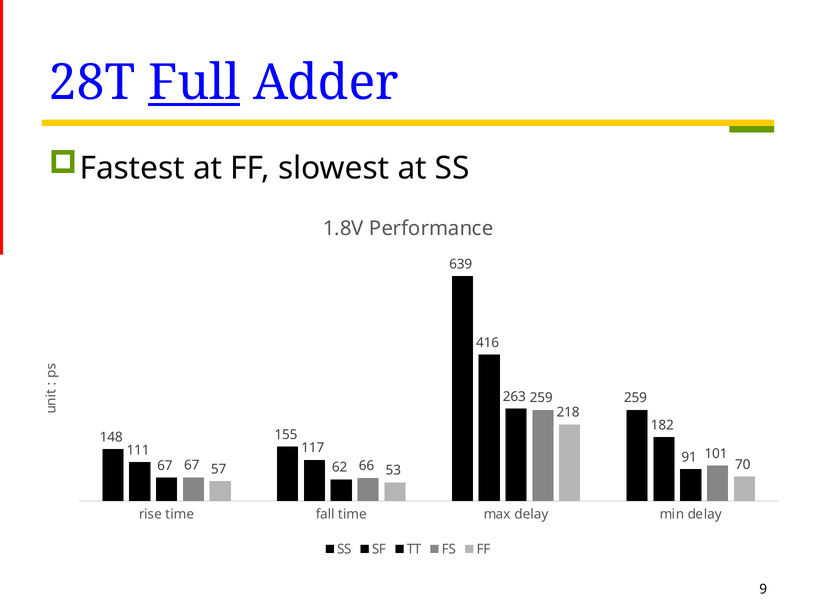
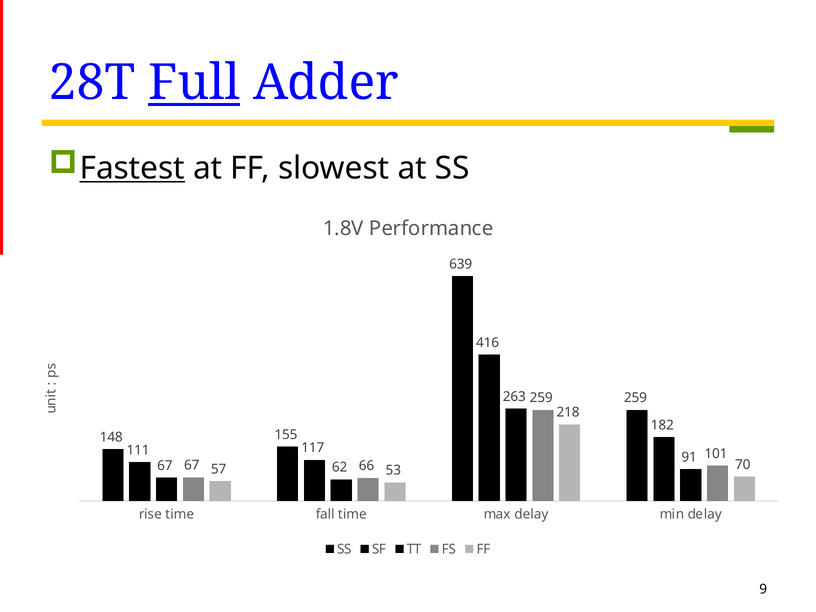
Fastest underline: none -> present
